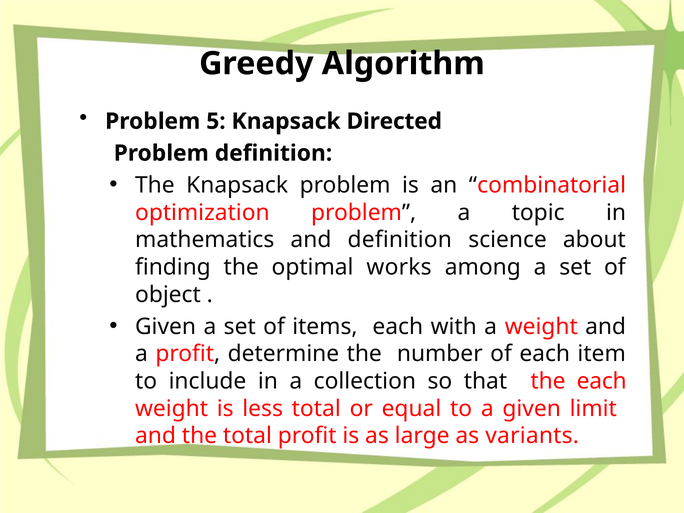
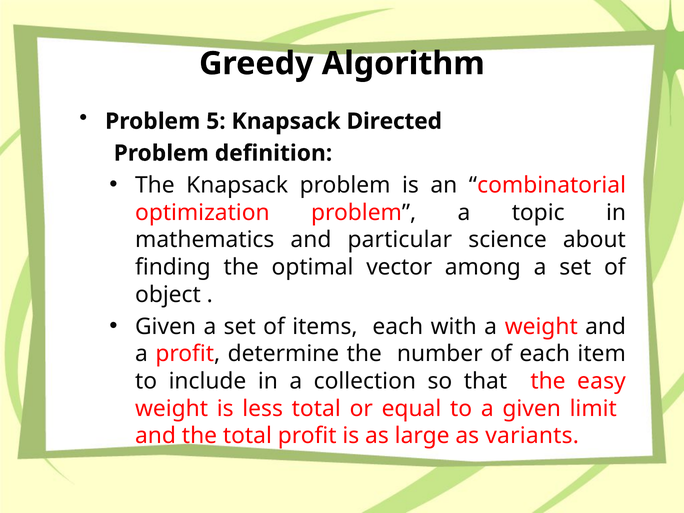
and definition: definition -> particular
works: works -> vector
the each: each -> easy
